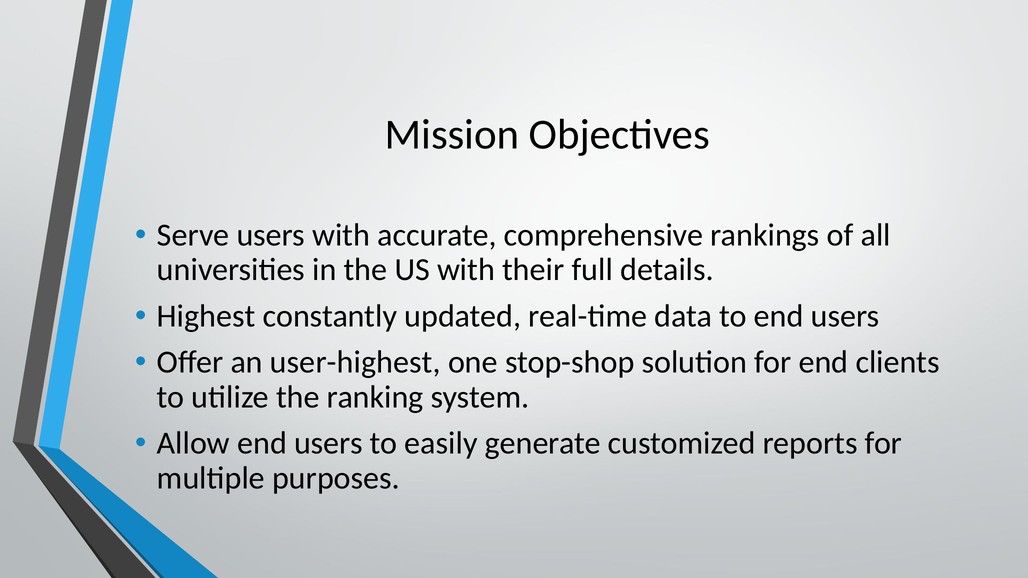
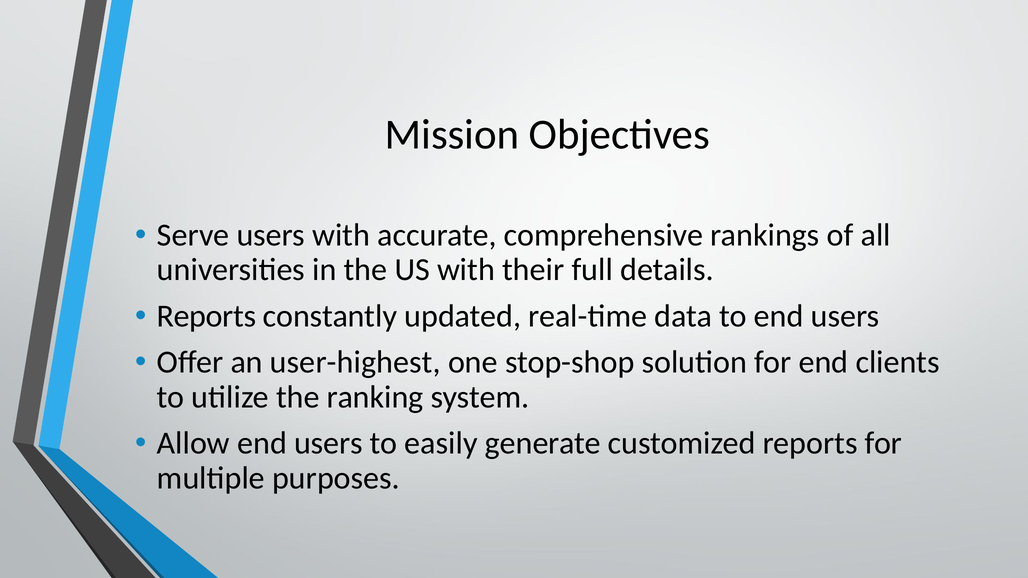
Highest at (206, 316): Highest -> Reports
